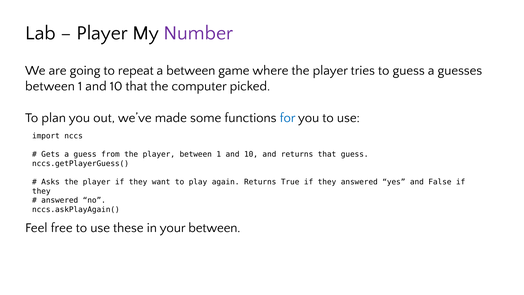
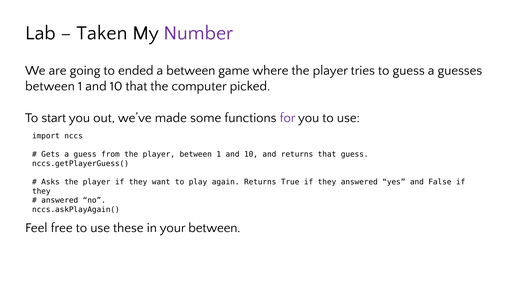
Player at (102, 33): Player -> Taken
repeat: repeat -> ended
plan: plan -> start
for colour: blue -> purple
